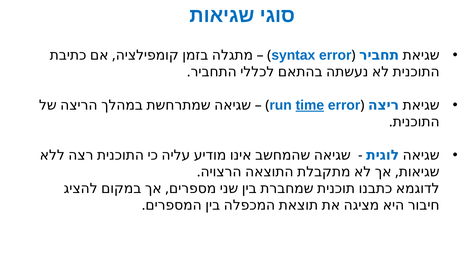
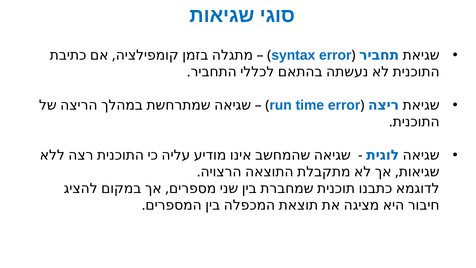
time underline: present -> none
